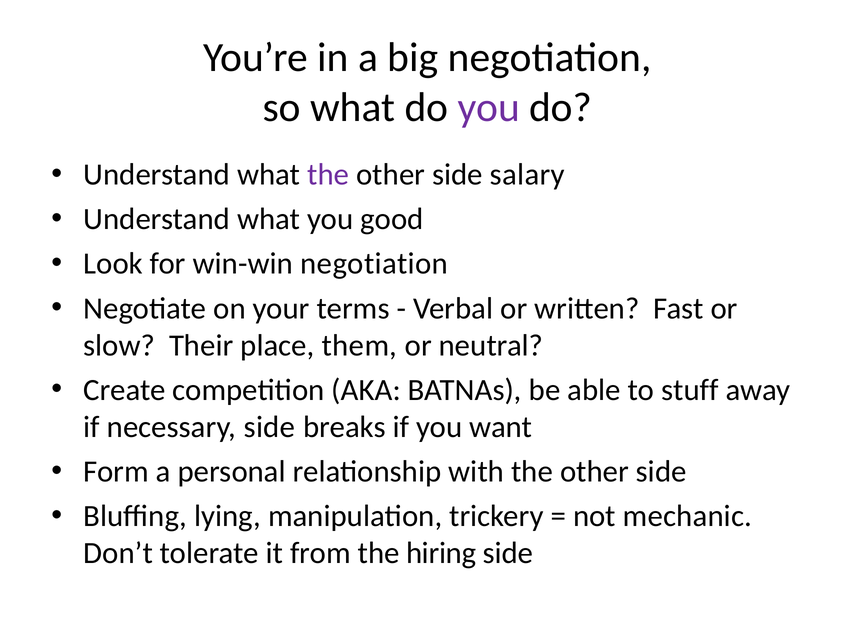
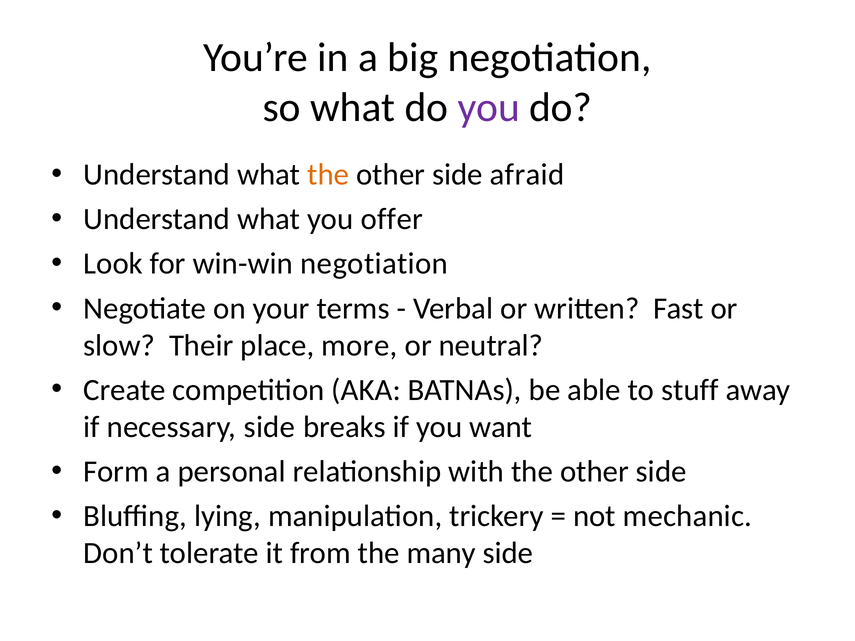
the at (328, 175) colour: purple -> orange
salary: salary -> afraid
good: good -> offer
them: them -> more
hiring: hiring -> many
